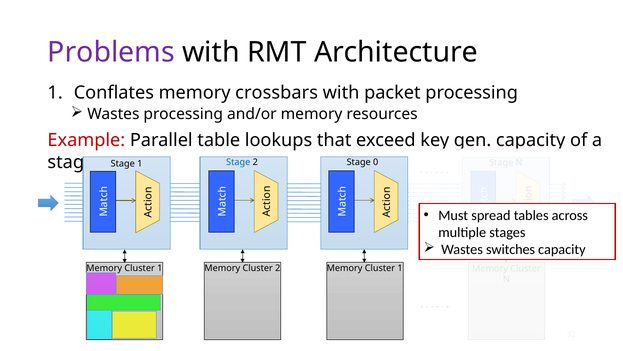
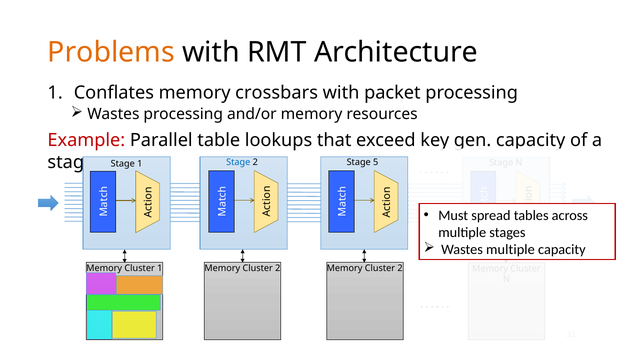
Problems colour: purple -> orange
0: 0 -> 5
Wastes switches: switches -> multiple
2 Memory Cluster 1: 1 -> 2
